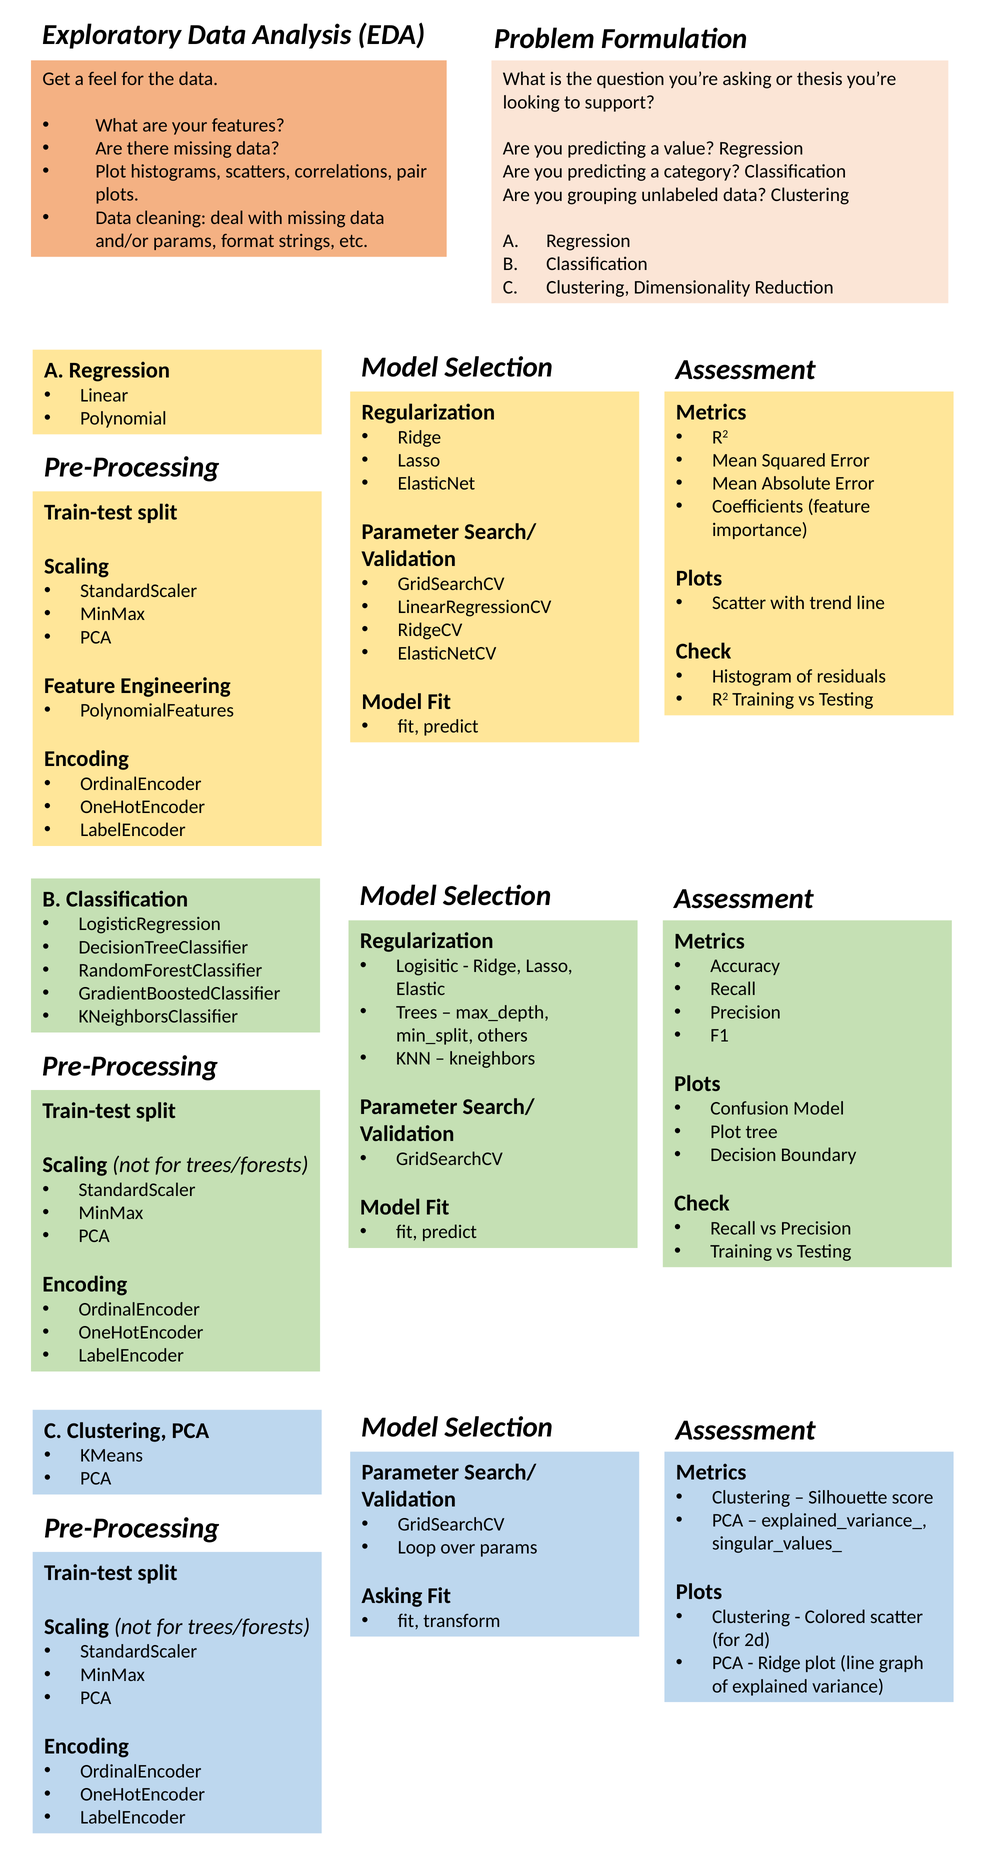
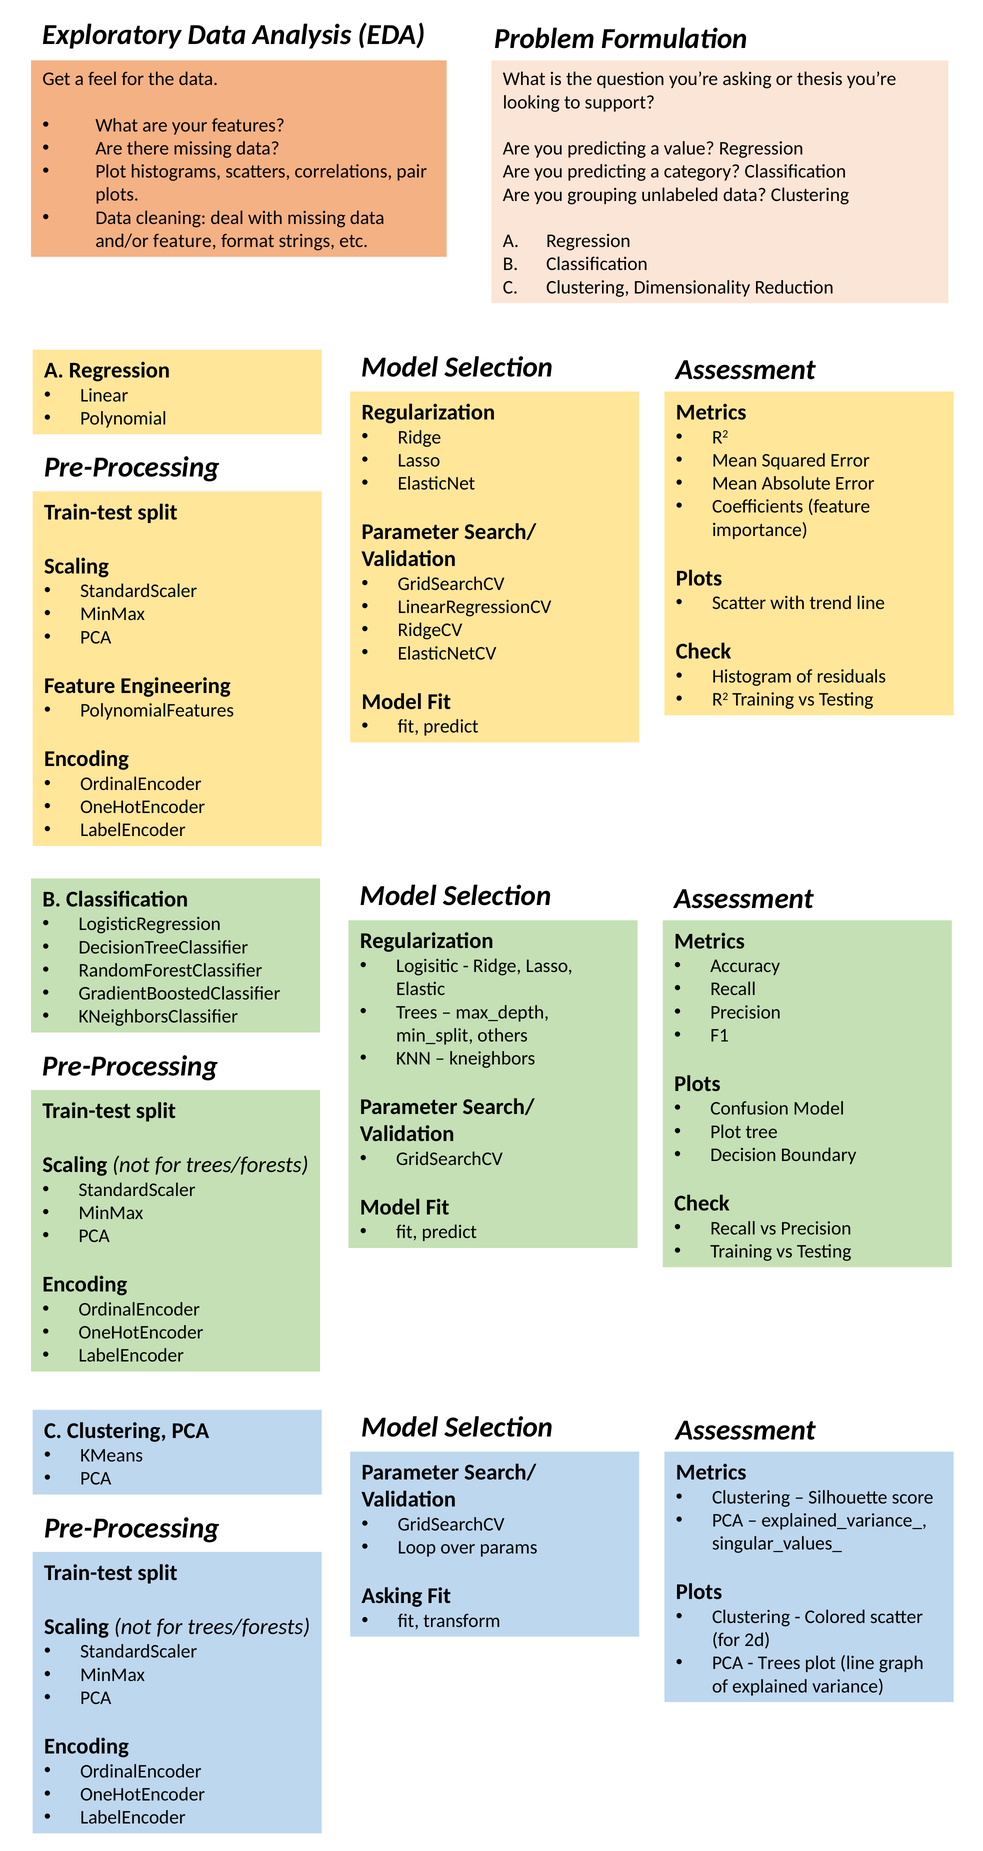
and/or params: params -> feature
Ridge at (779, 1663): Ridge -> Trees
